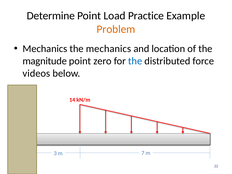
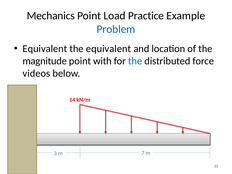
Determine: Determine -> Mechanics
Problem colour: orange -> blue
Mechanics at (45, 49): Mechanics -> Equivalent
the mechanics: mechanics -> equivalent
zero: zero -> with
